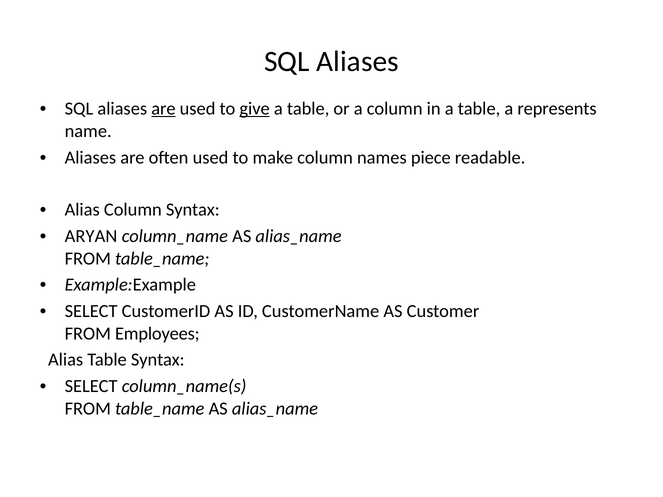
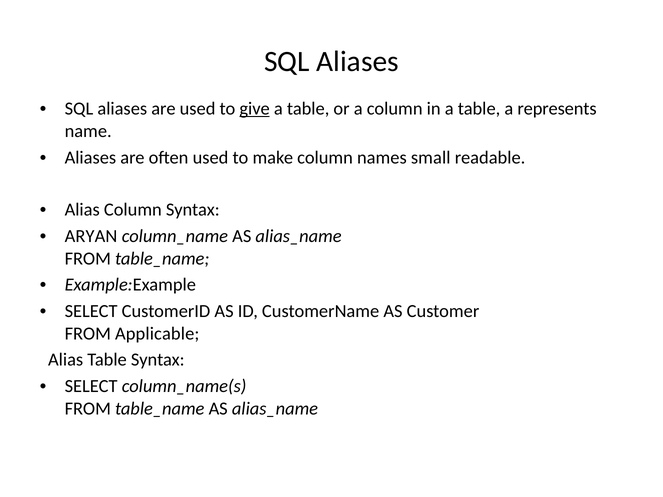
are at (163, 109) underline: present -> none
piece: piece -> small
Employees: Employees -> Applicable
